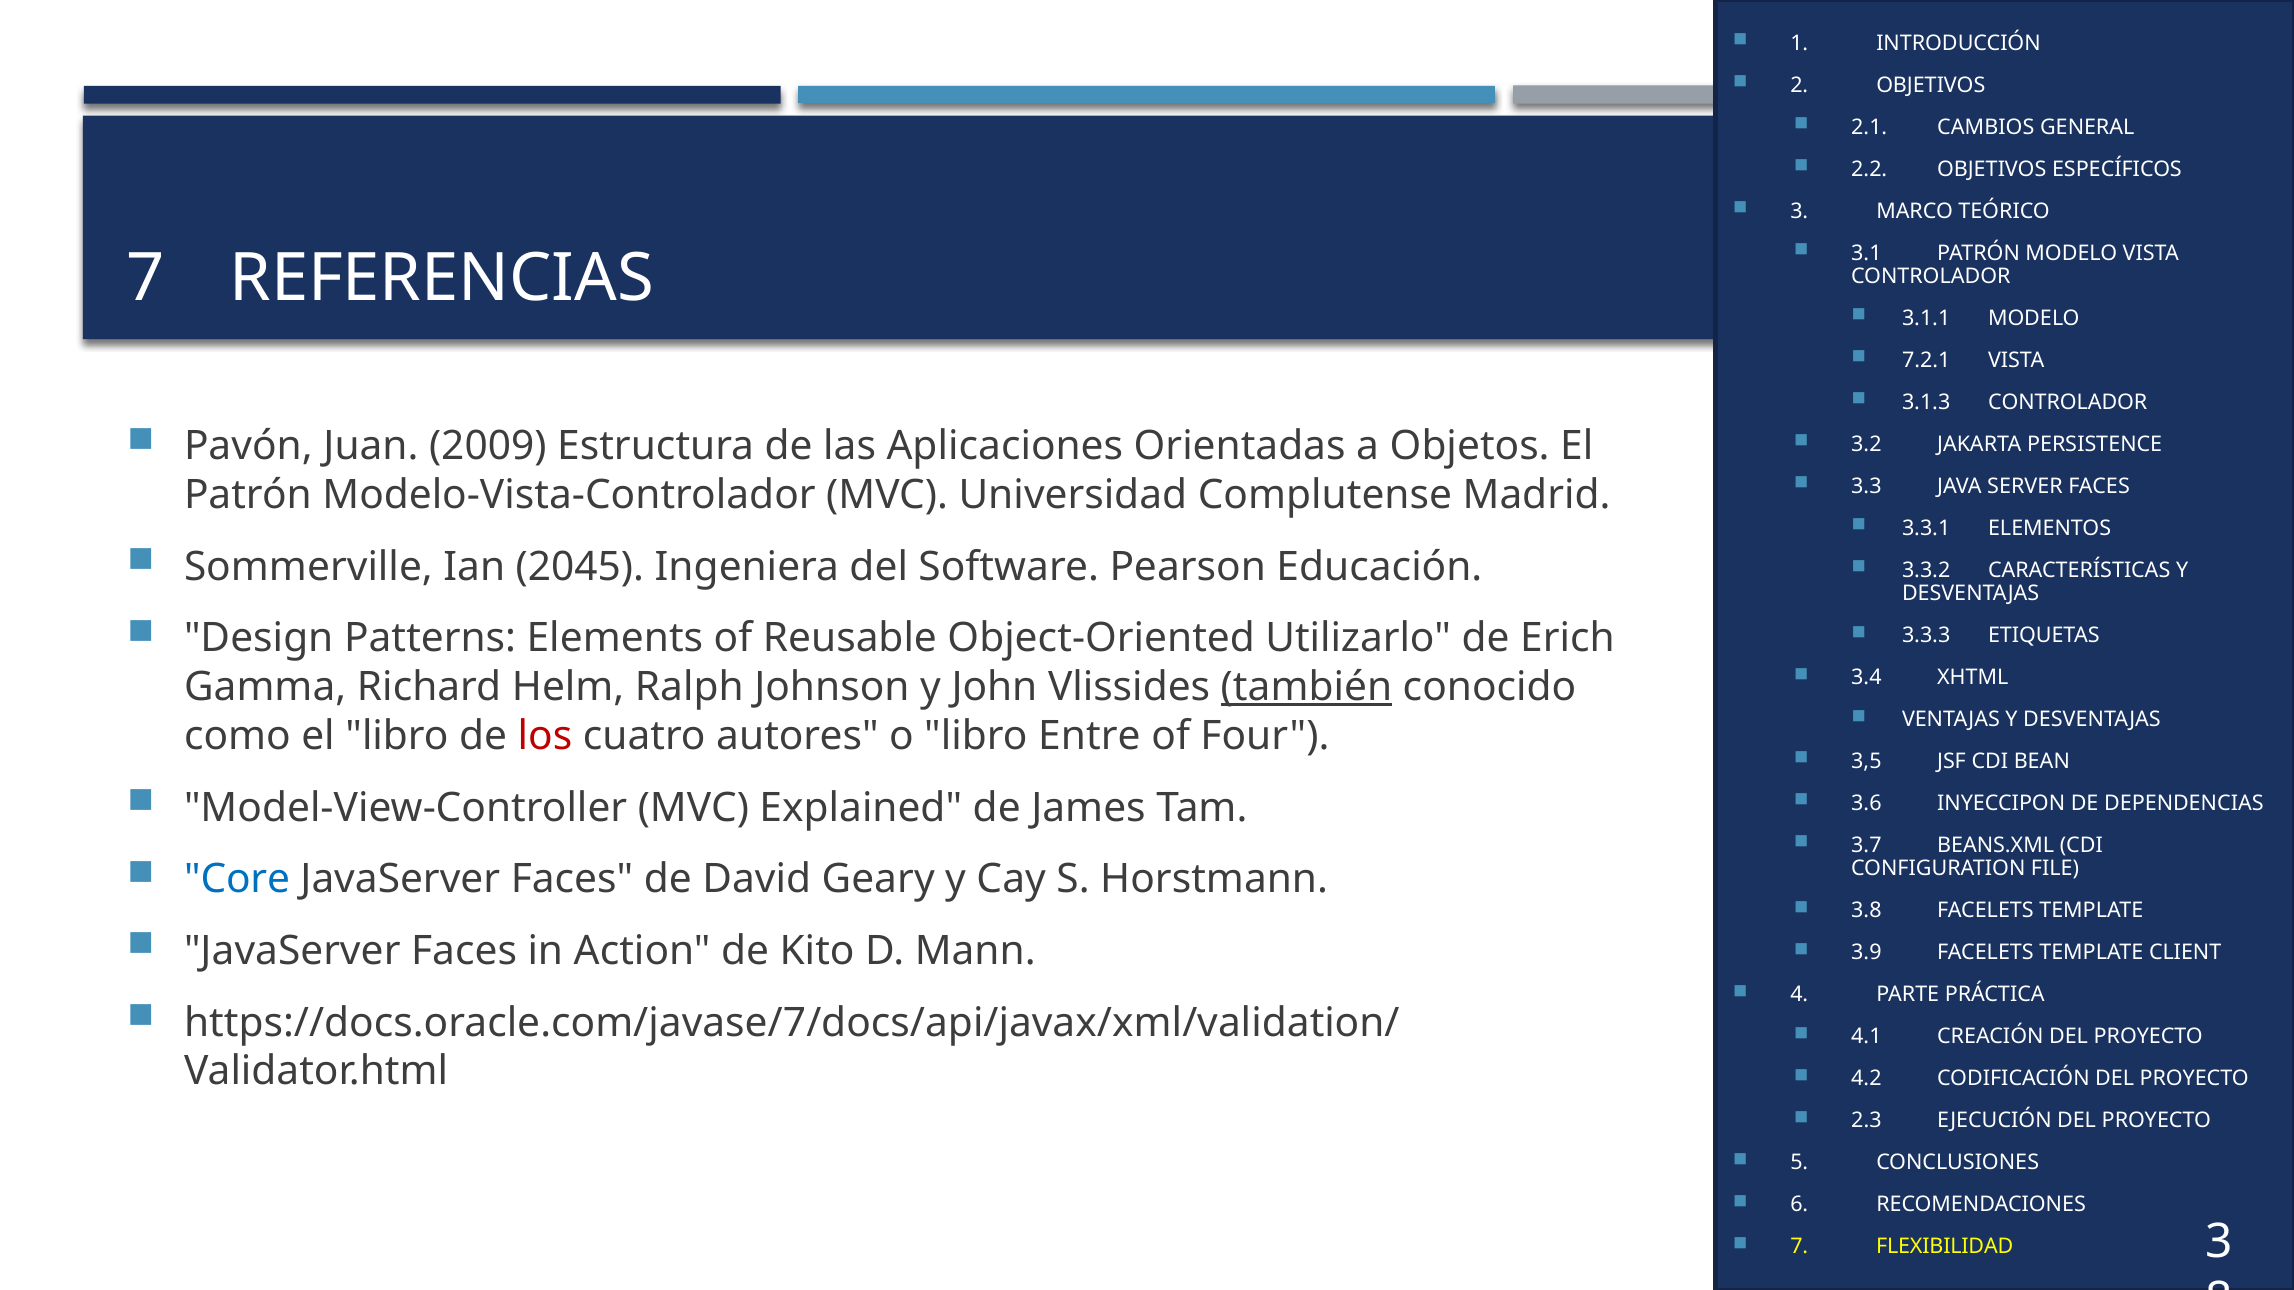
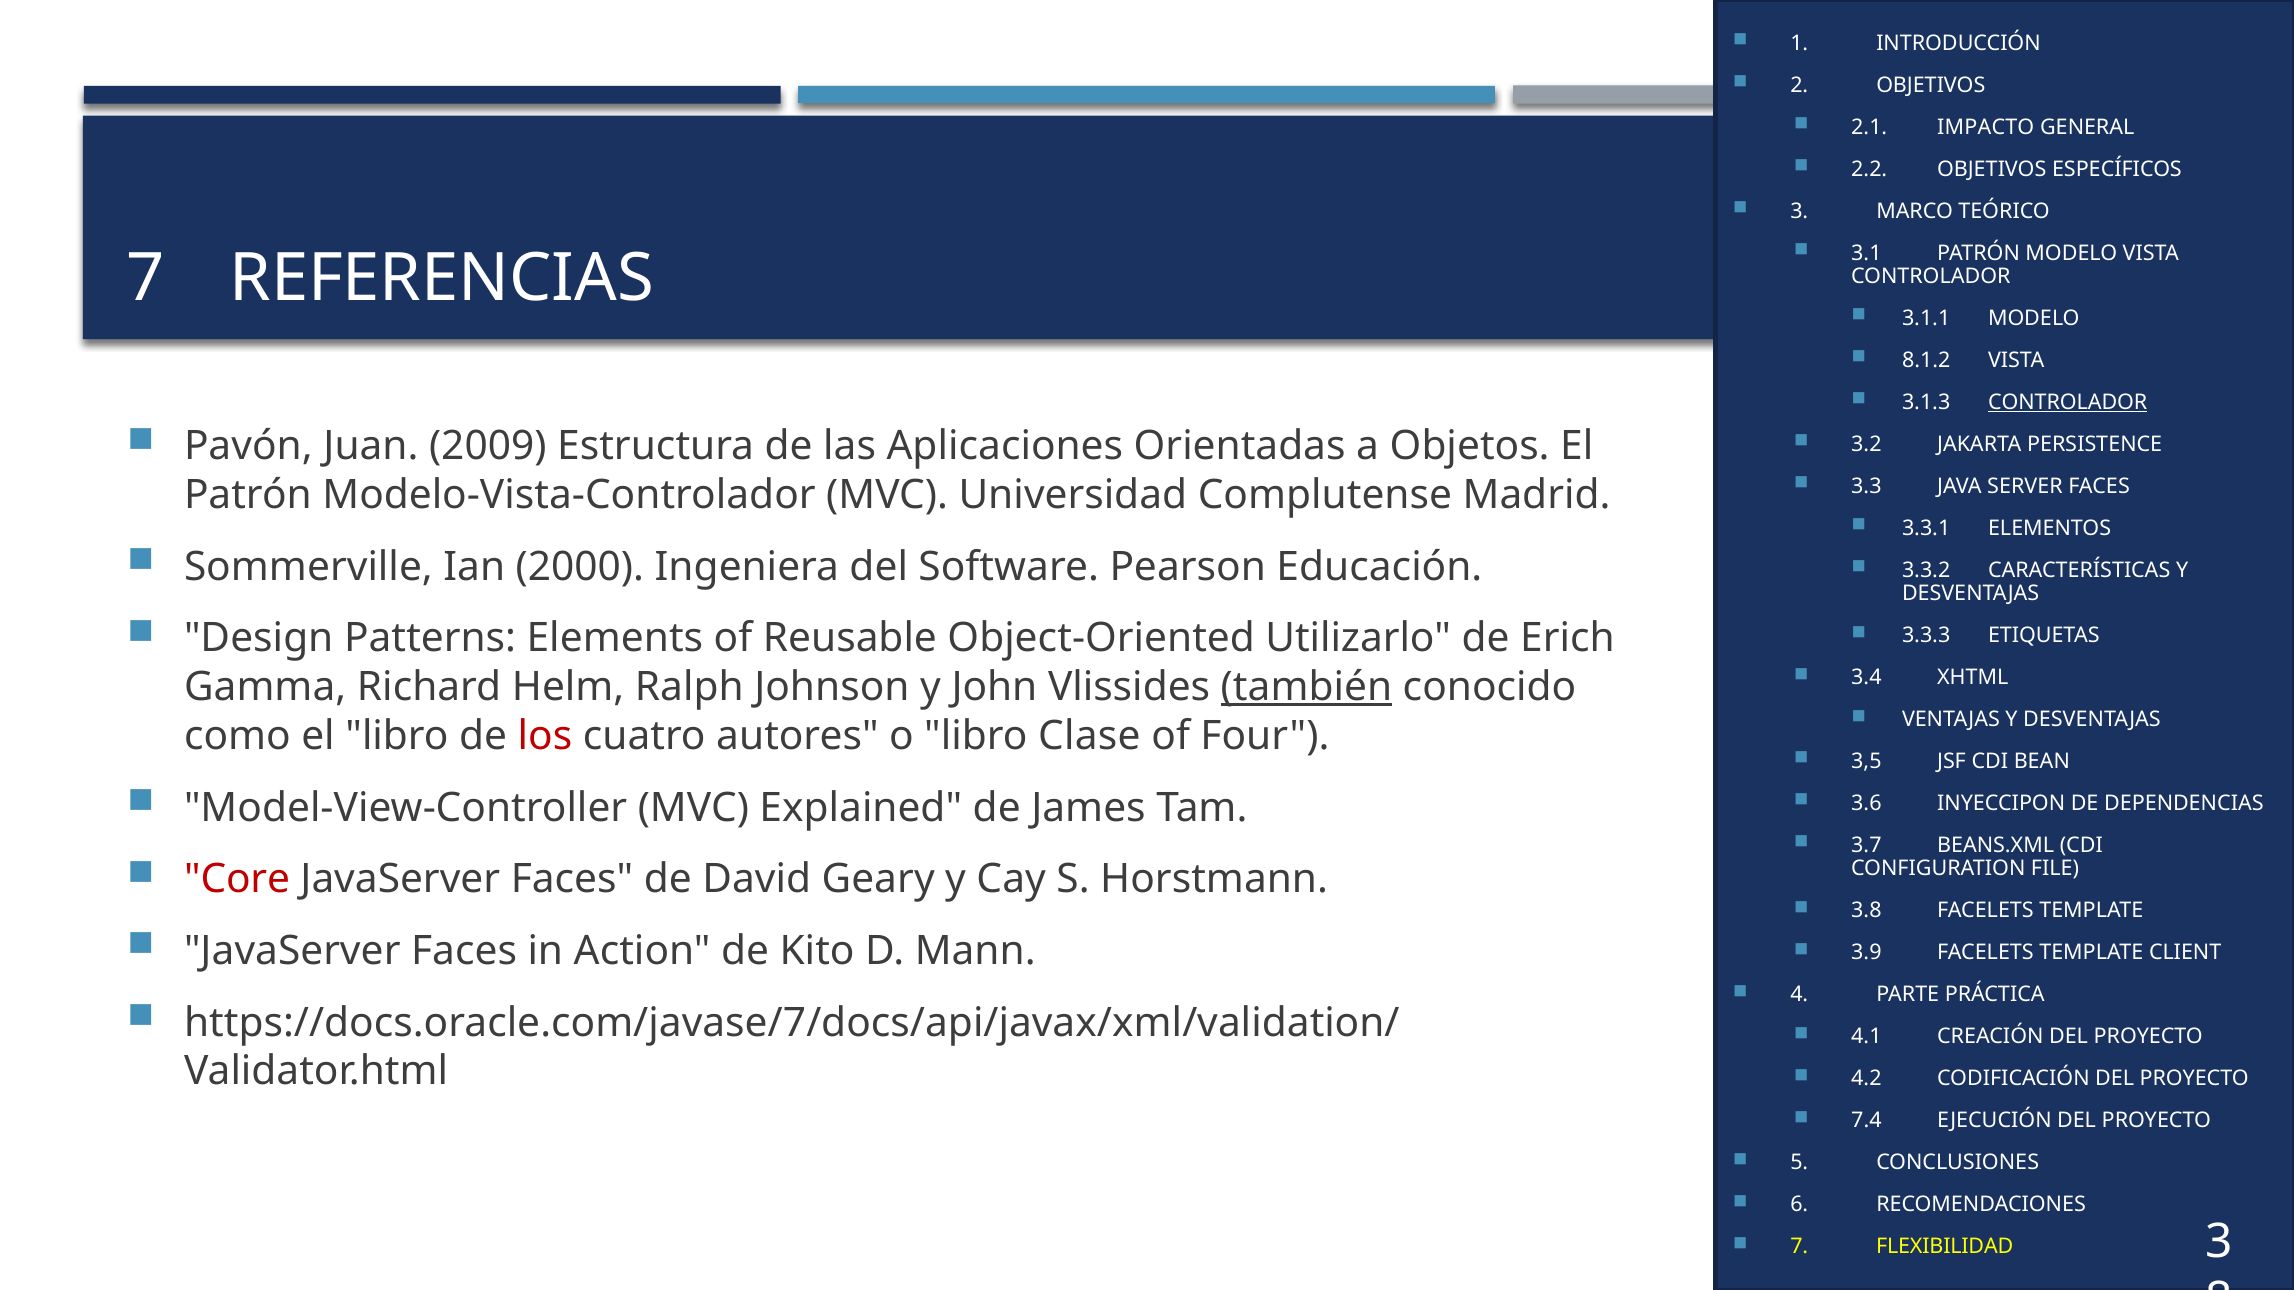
CAMBIOS: CAMBIOS -> IMPACTO
7.2.1: 7.2.1 -> 8.1.2
CONTROLADOR at (2068, 402) underline: none -> present
2045: 2045 -> 2000
Entre: Entre -> Clase
Core colour: blue -> red
2.3: 2.3 -> 7.4
